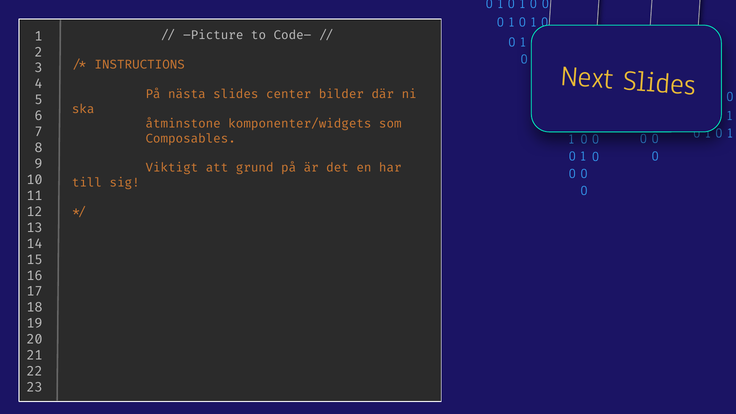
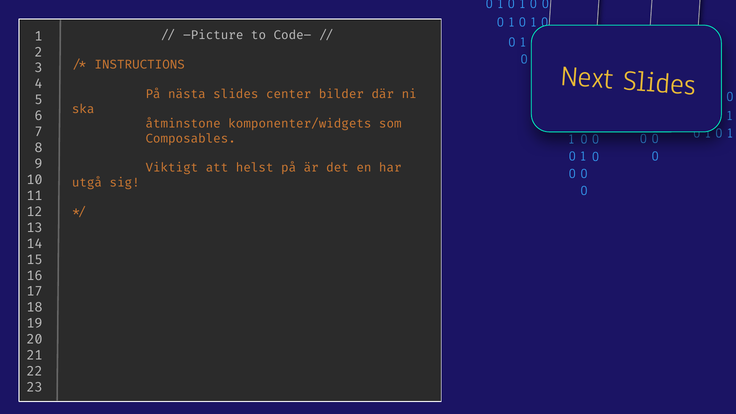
grund: grund -> helst
till: till -> utgå
